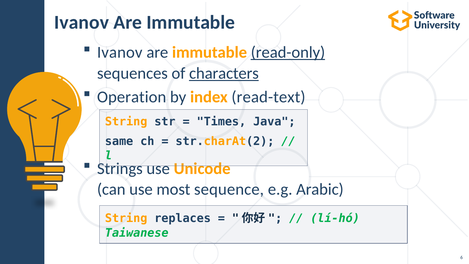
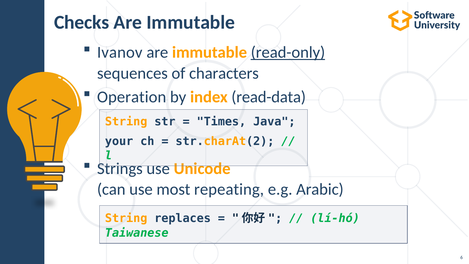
Ivanov at (82, 22): Ivanov -> Checks
characters underline: present -> none
read-text: read-text -> read-data
same: same -> your
sequence: sequence -> repeating
